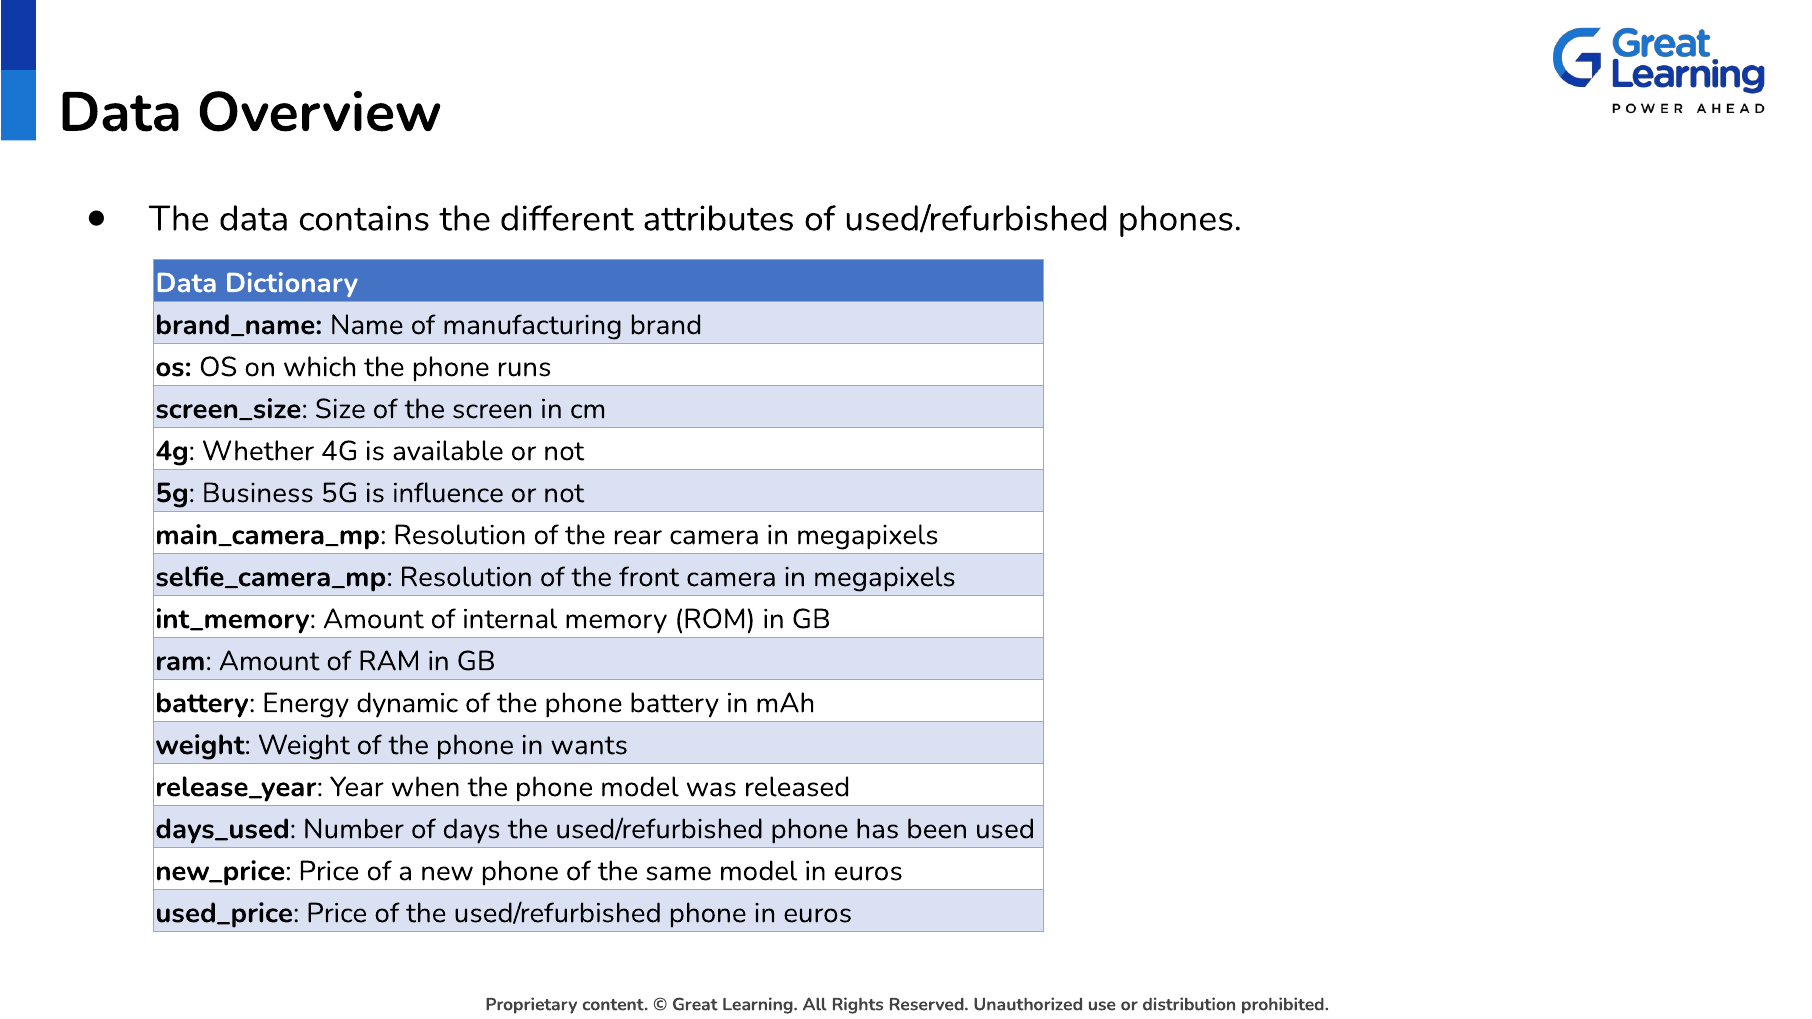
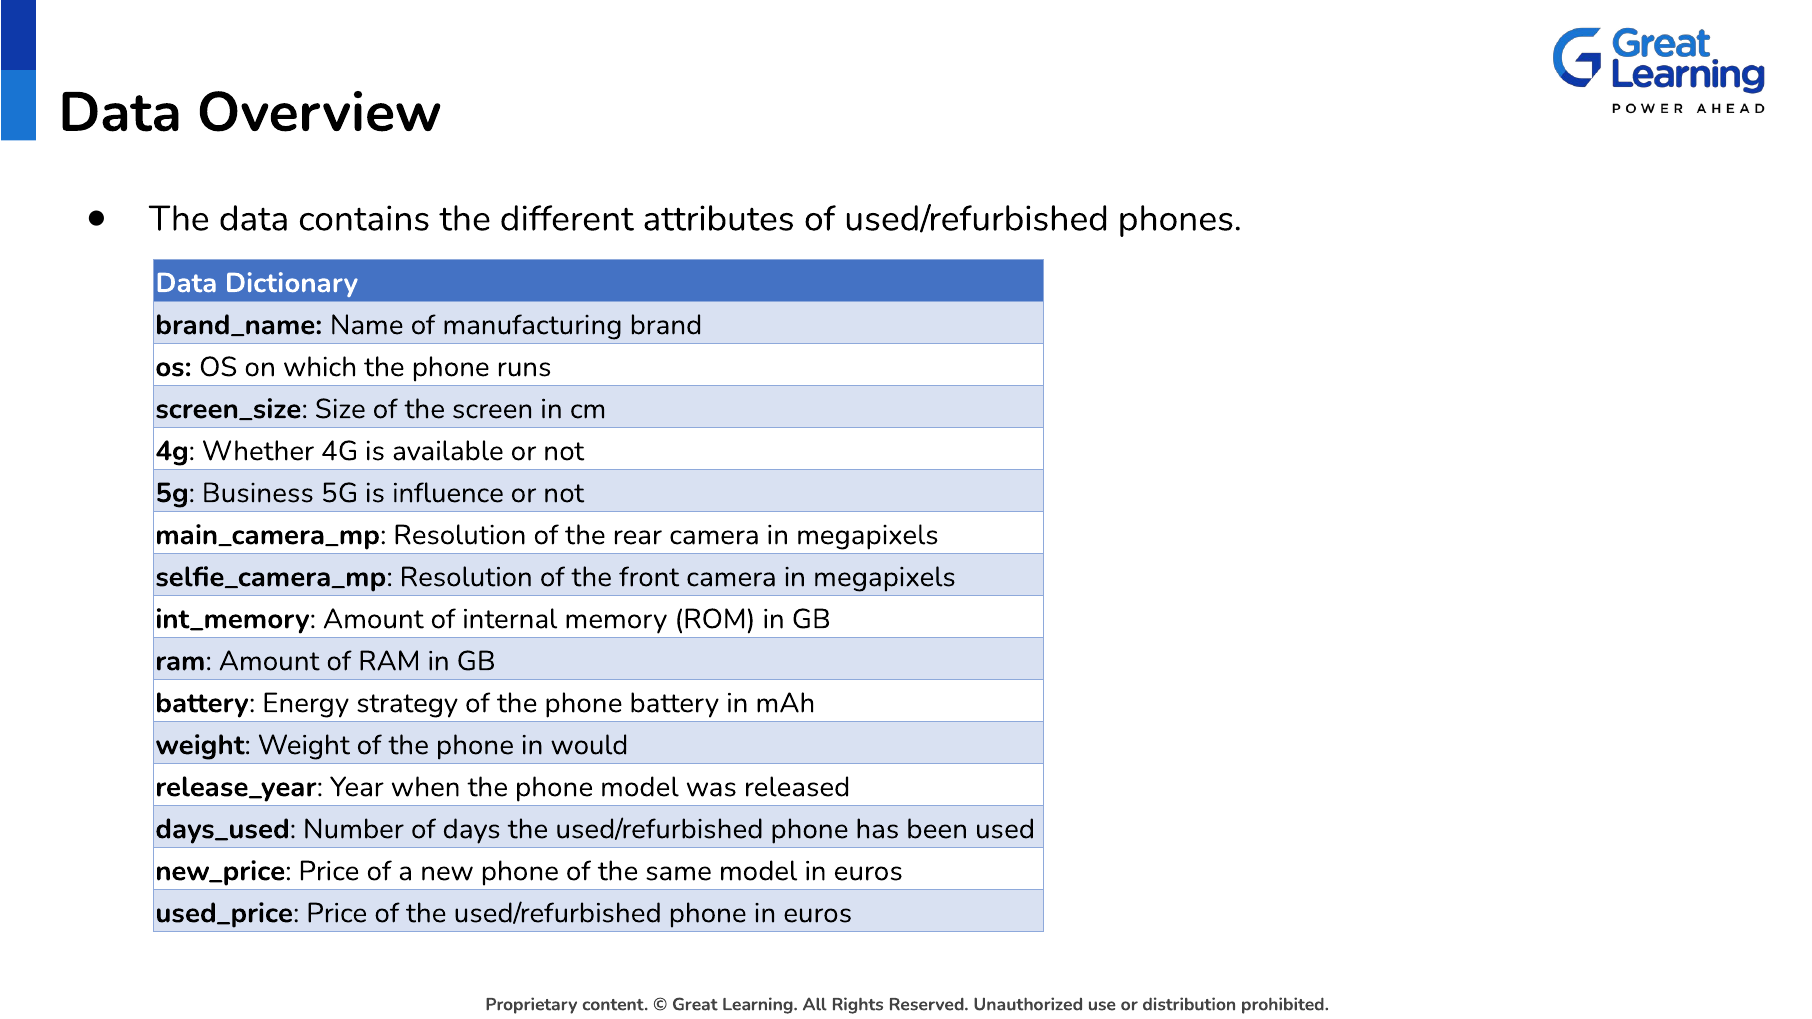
dynamic: dynamic -> strategy
wants: wants -> would
